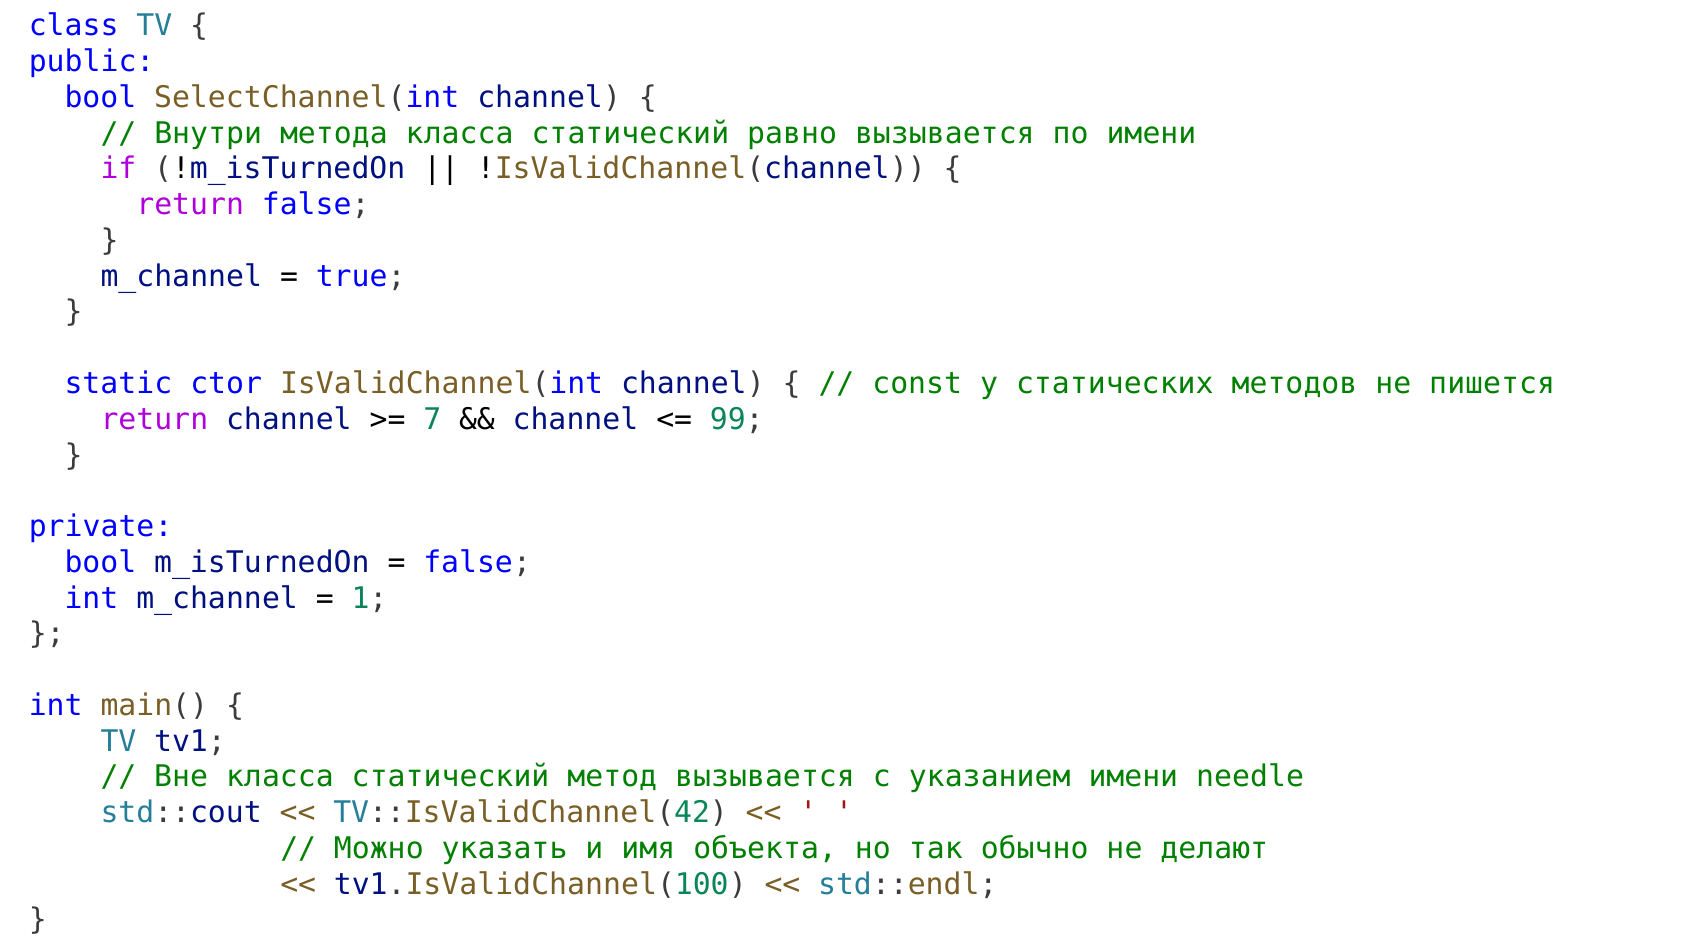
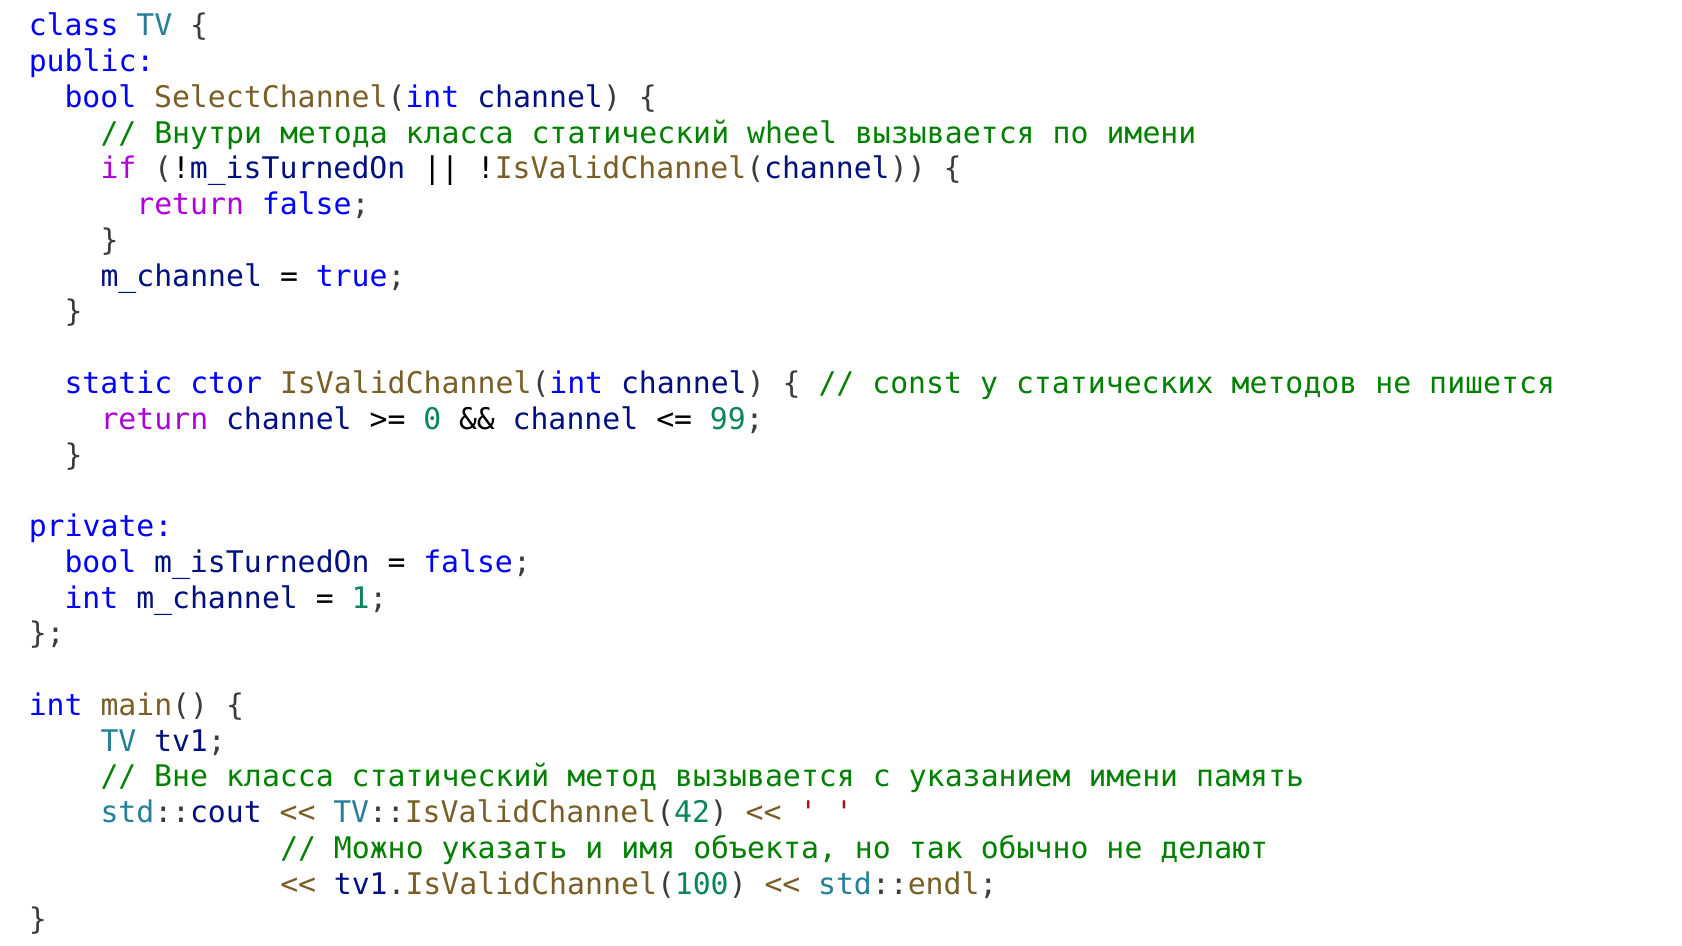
равно: равно -> wheel
7: 7 -> 0
needle: needle -> память
